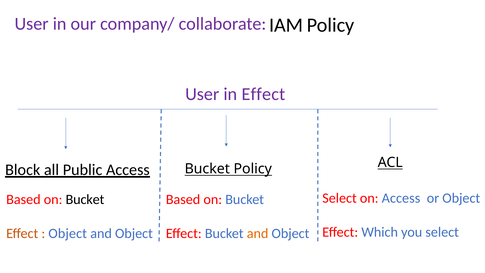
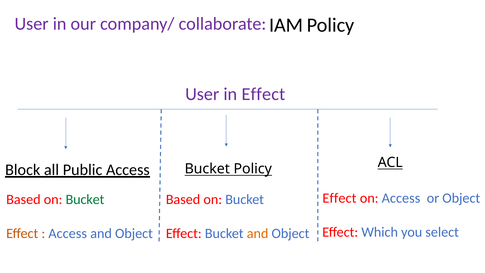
Select at (340, 198): Select -> Effect
Bucket at (85, 199) colour: black -> green
Object at (68, 233): Object -> Access
